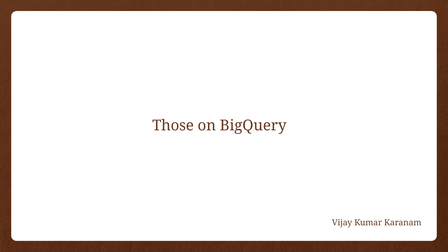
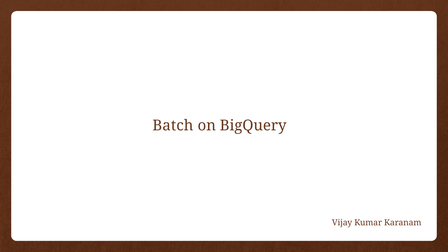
Those: Those -> Batch
